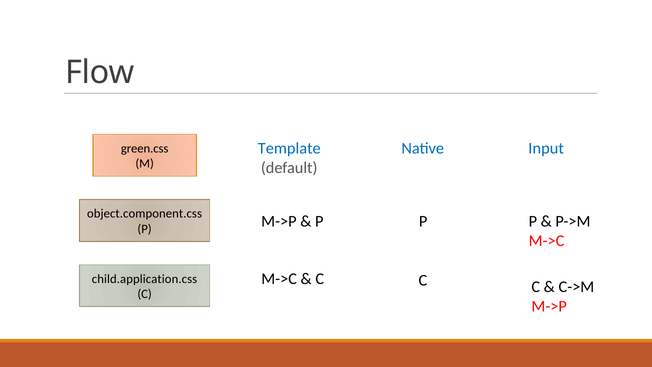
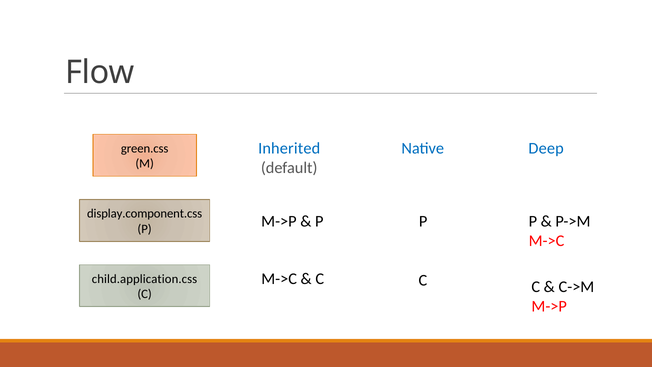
Template: Template -> Inherited
Input: Input -> Deep
object.component.css: object.component.css -> display.component.css
